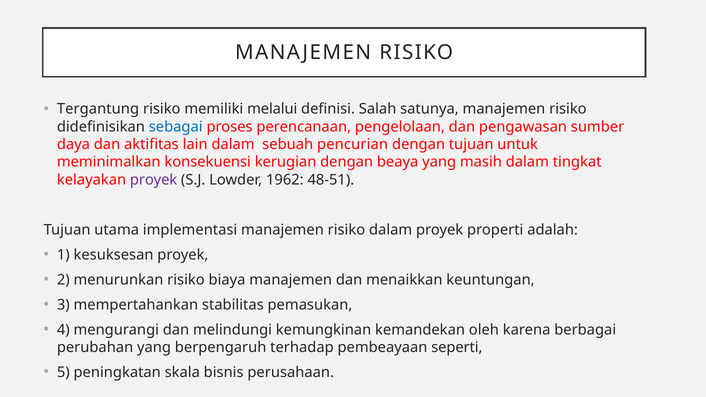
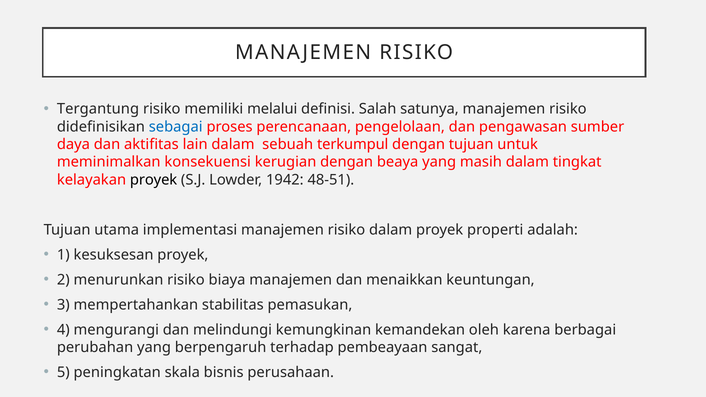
pencurian: pencurian -> terkumpul
proyek at (154, 180) colour: purple -> black
1962: 1962 -> 1942
seperti: seperti -> sangat
